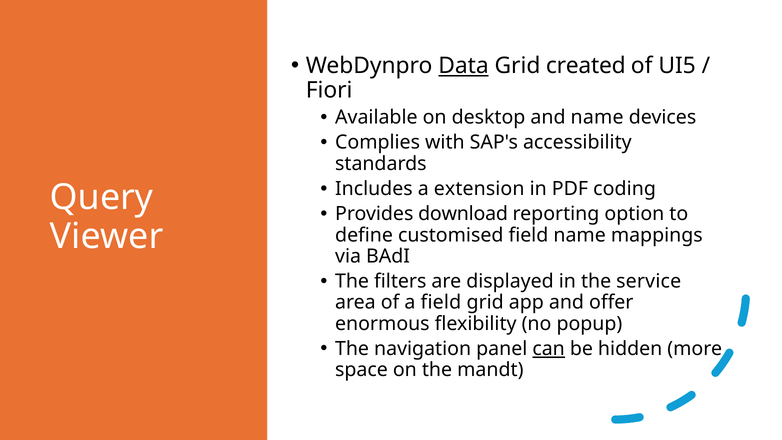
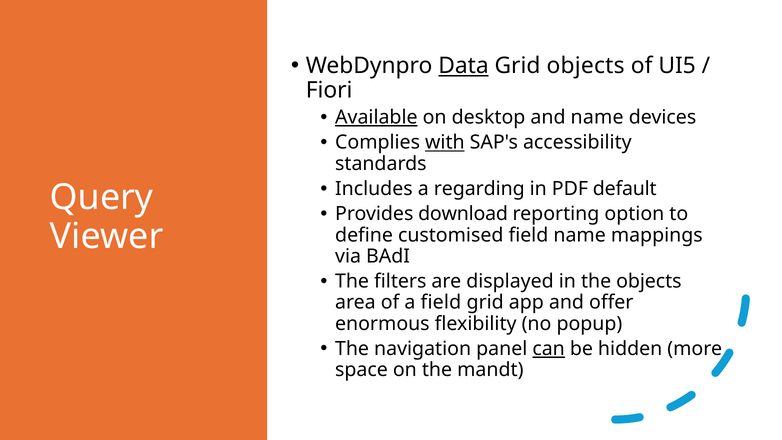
Grid created: created -> objects
Available underline: none -> present
with underline: none -> present
extension: extension -> regarding
coding: coding -> default
the service: service -> objects
